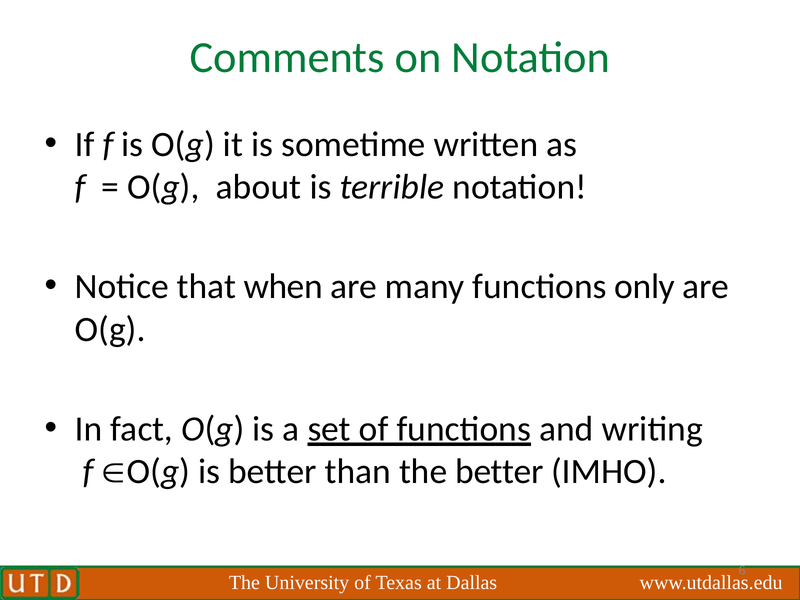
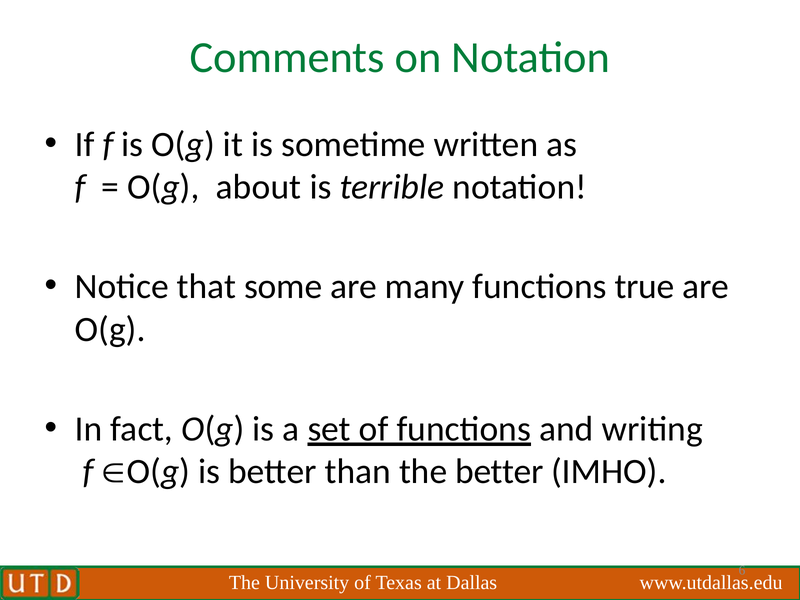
when: when -> some
only: only -> true
